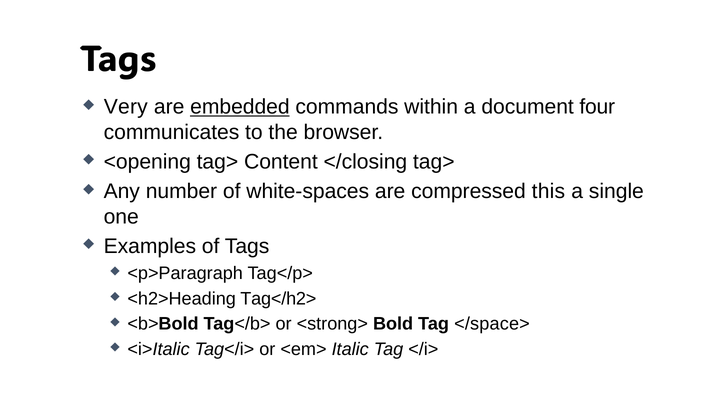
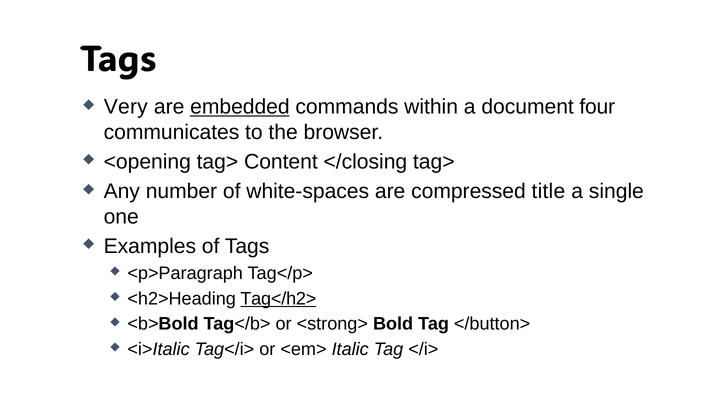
this: this -> title
Tag</h2> underline: none -> present
</space>: </space> -> </button>
